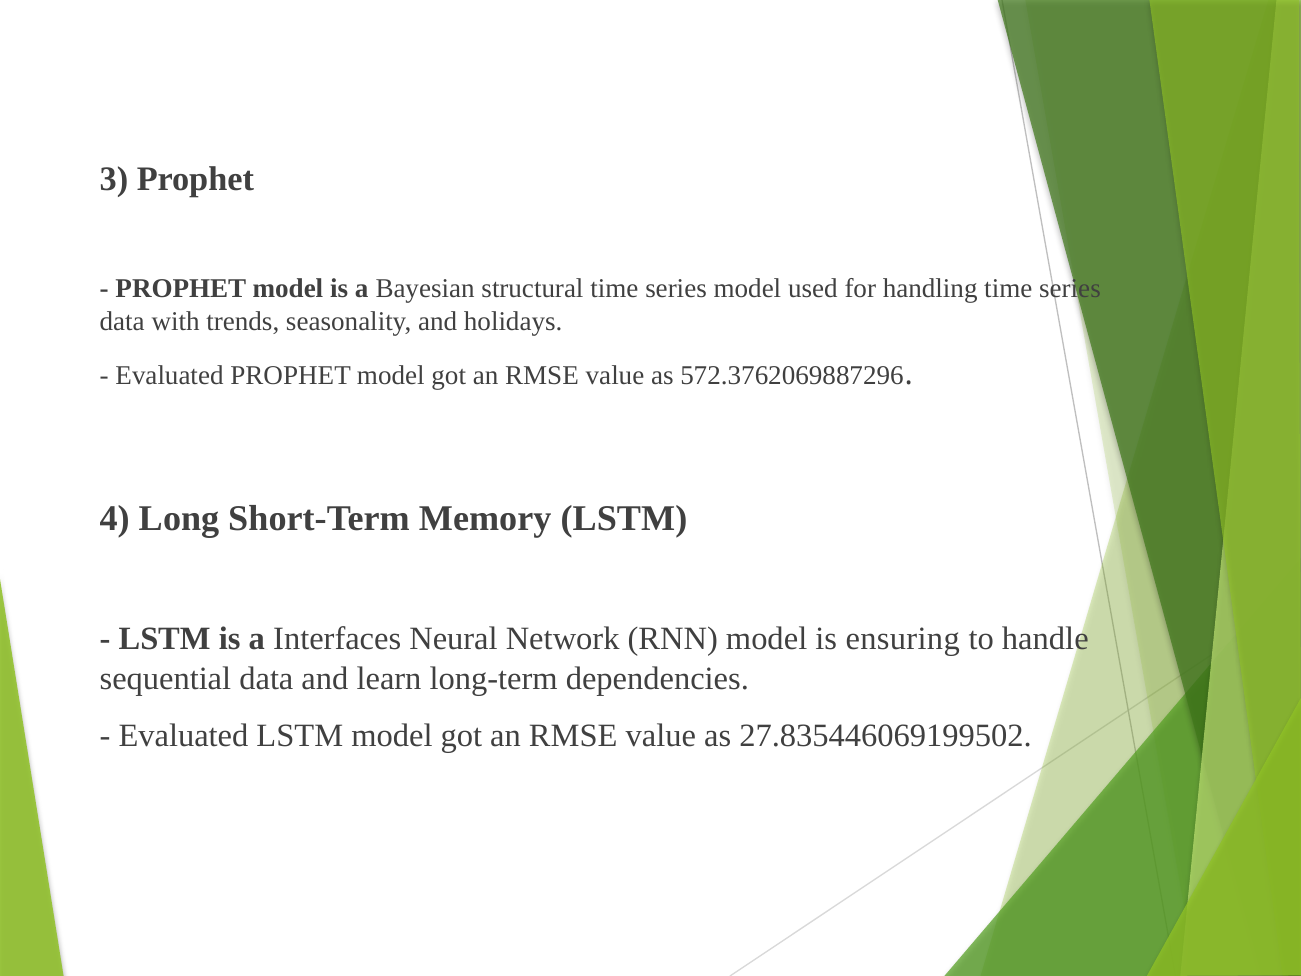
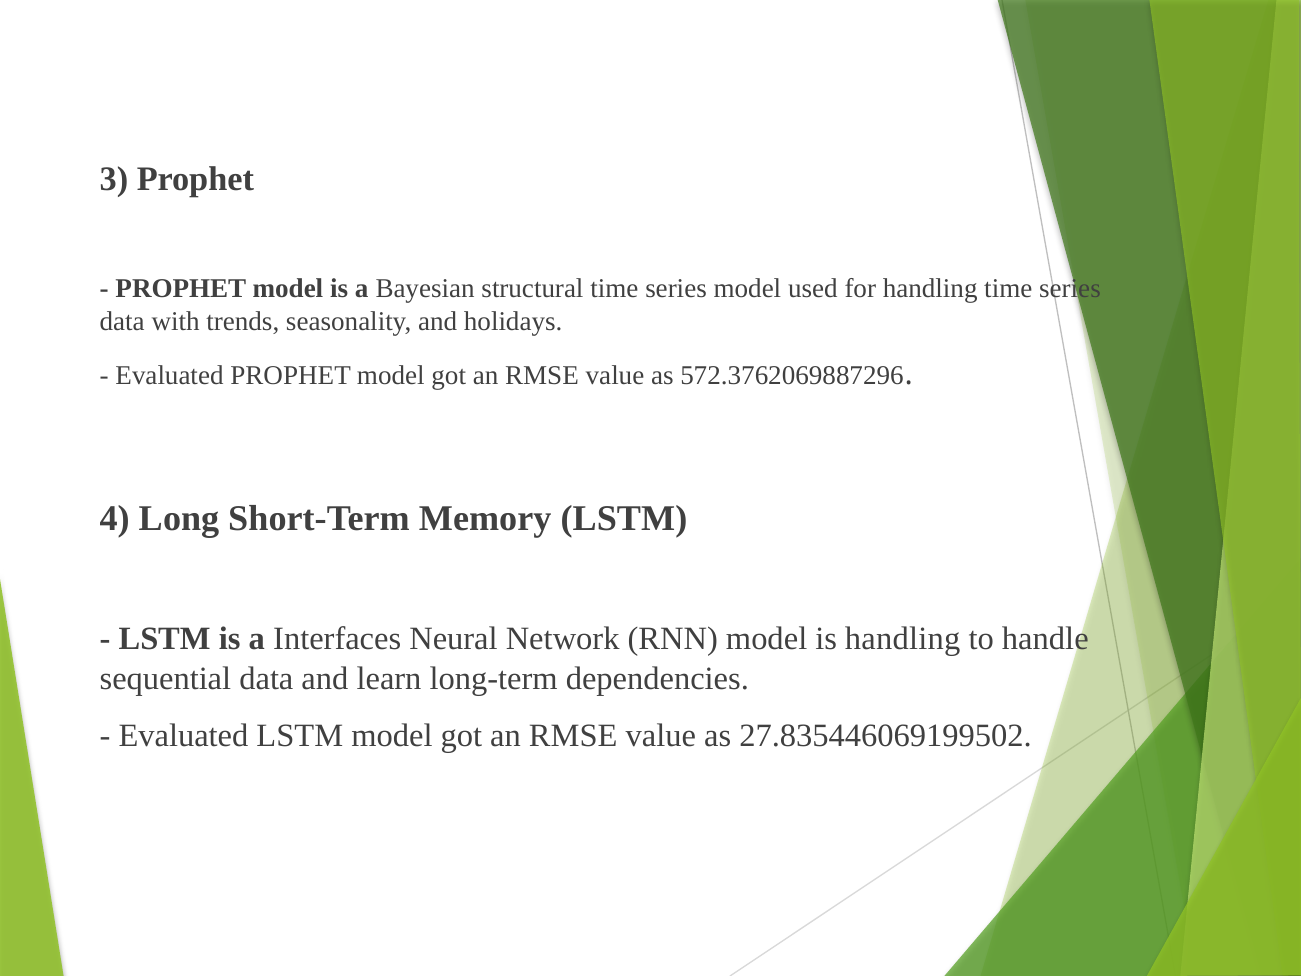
is ensuring: ensuring -> handling
